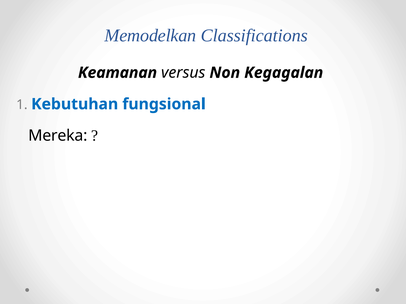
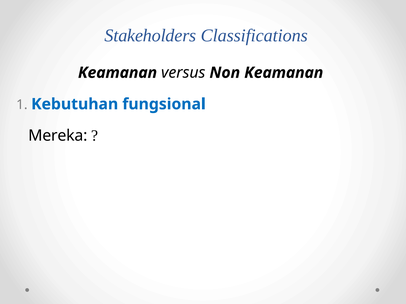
Memodelkan: Memodelkan -> Stakeholders
Non Kegagalan: Kegagalan -> Keamanan
